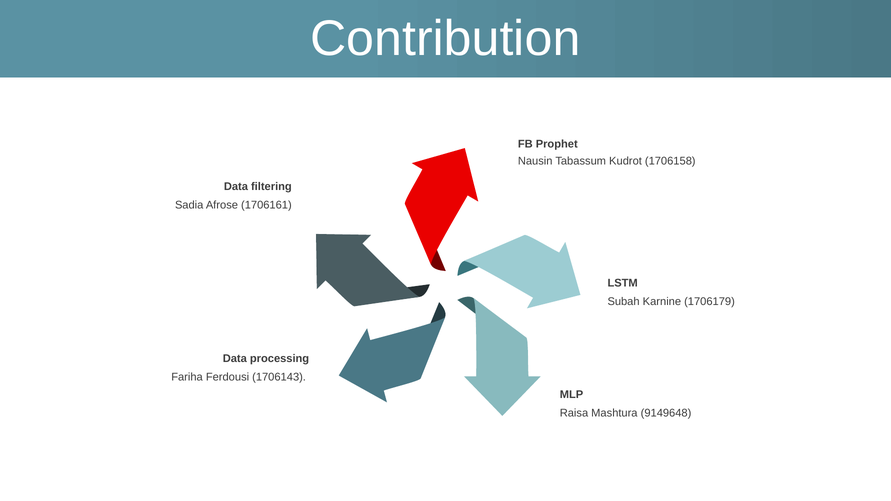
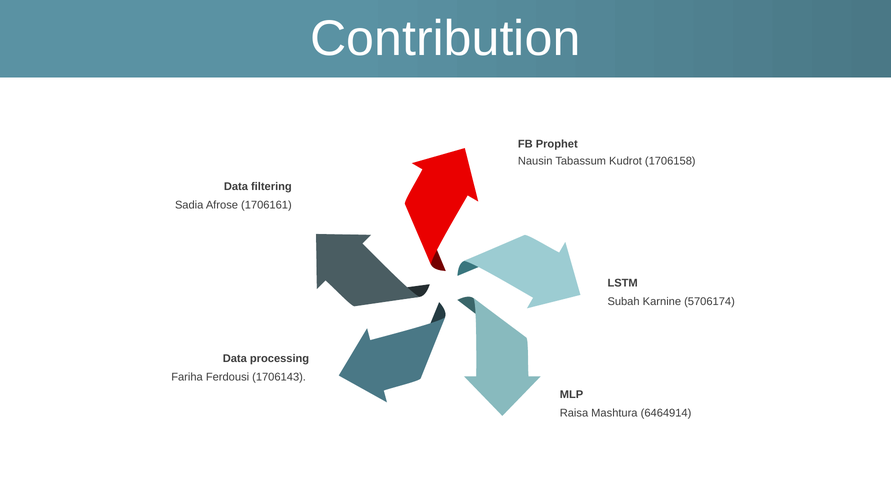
1706179: 1706179 -> 5706174
9149648: 9149648 -> 6464914
